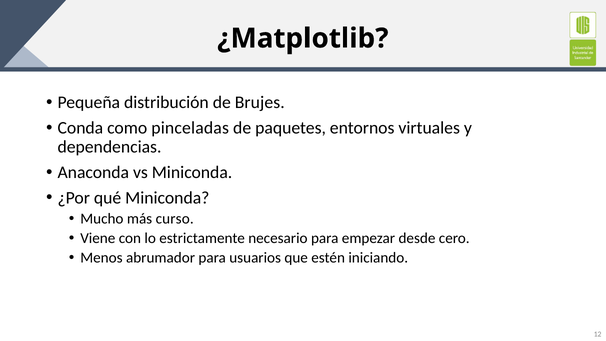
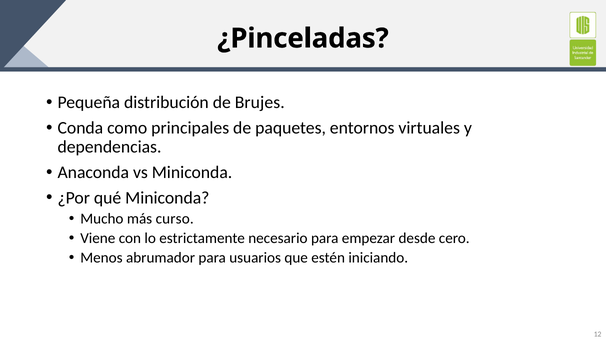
¿Matplotlib: ¿Matplotlib -> ¿Pinceladas
pinceladas: pinceladas -> principales
